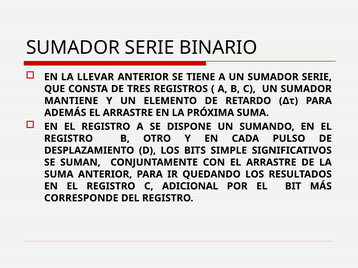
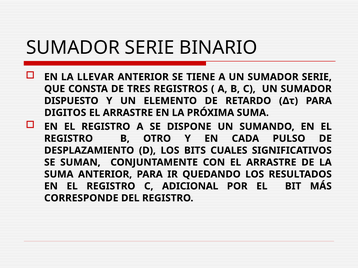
MANTIENE: MANTIENE -> DISPUESTO
ADEMÁS: ADEMÁS -> DIGITOS
SIMPLE: SIMPLE -> CUALES
